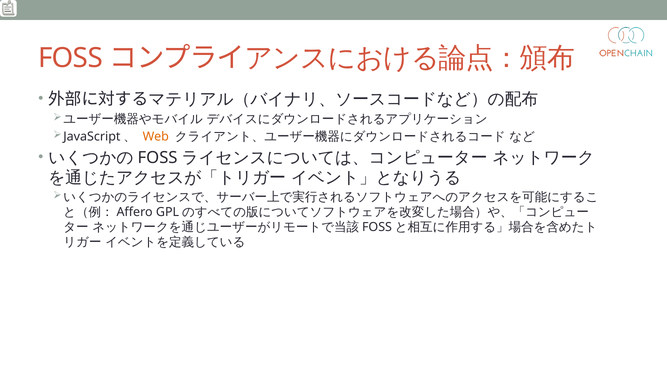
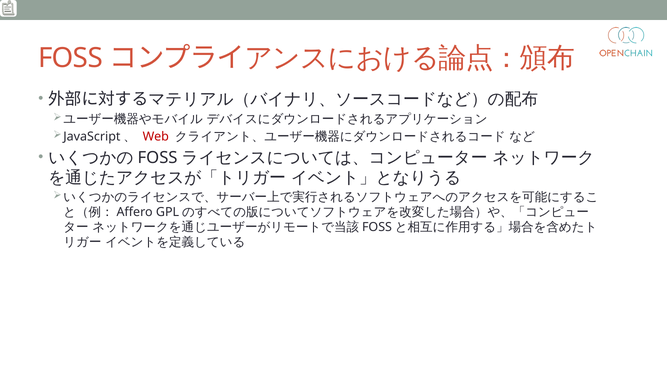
Web colour: orange -> red
